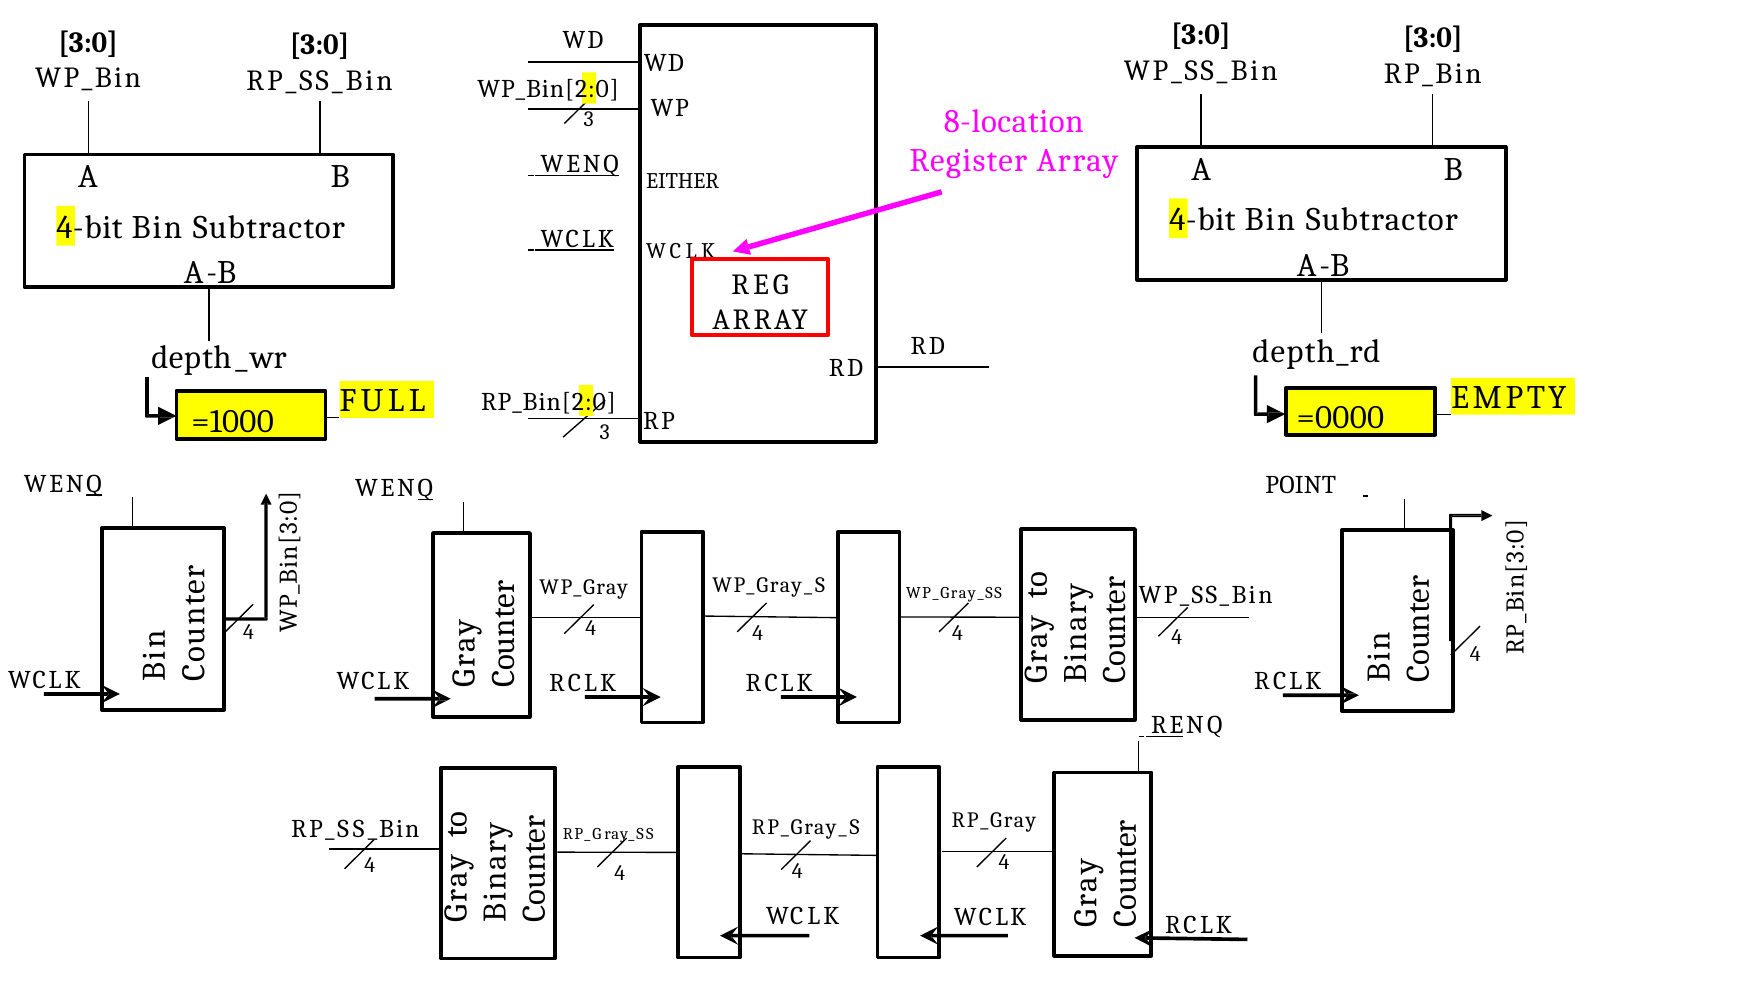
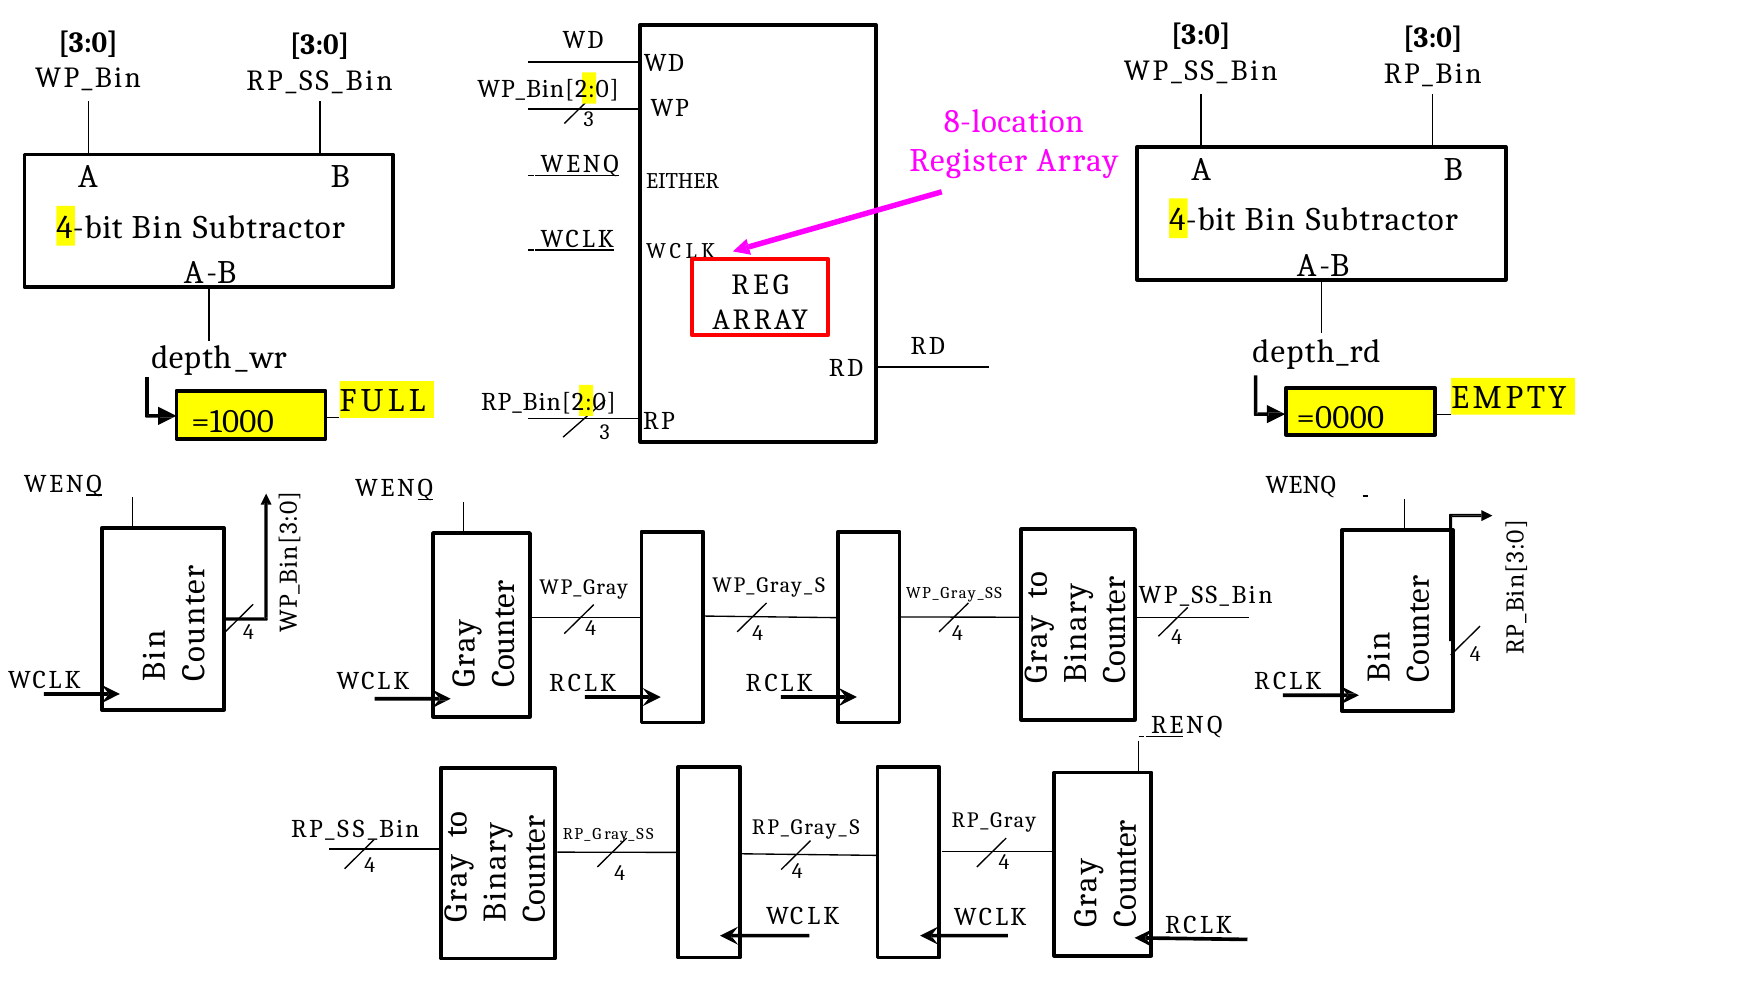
POINT at (1301, 485): POINT -> WENQ
